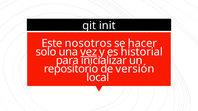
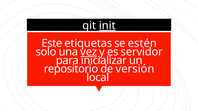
init underline: none -> present
nosotros: nosotros -> etiquetas
hacer: hacer -> estén
historial: historial -> servidor
